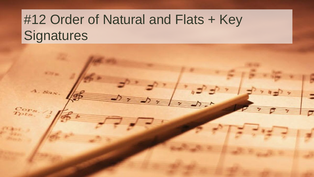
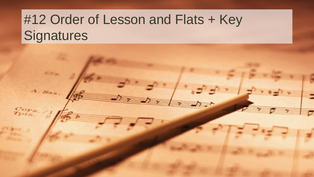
Natural: Natural -> Lesson
